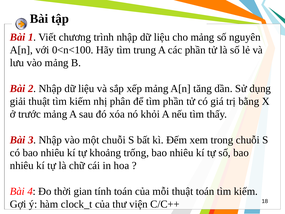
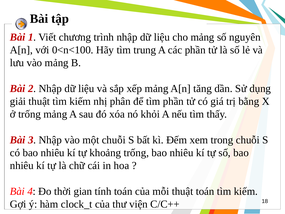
ở trước: trước -> trống
